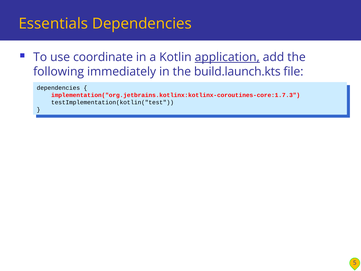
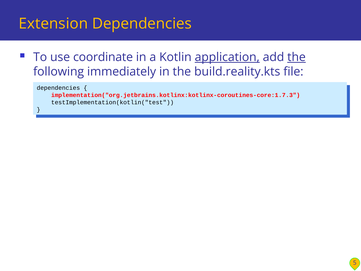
Essentials: Essentials -> Extension
the at (297, 57) underline: none -> present
build.launch.kts: build.launch.kts -> build.reality.kts
